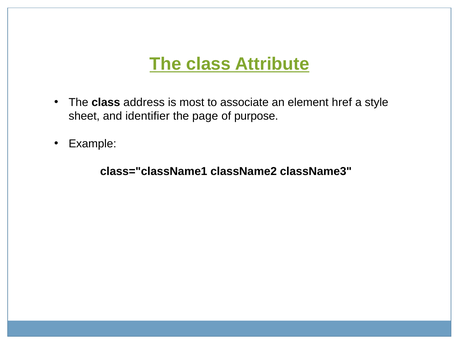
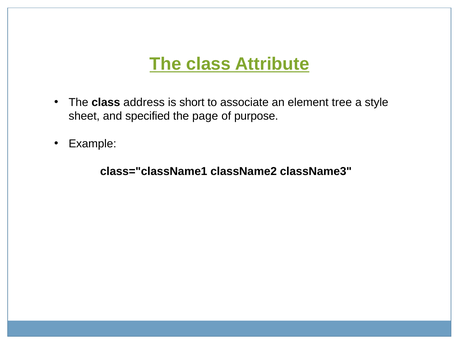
most: most -> short
href: href -> tree
identifier: identifier -> specified
